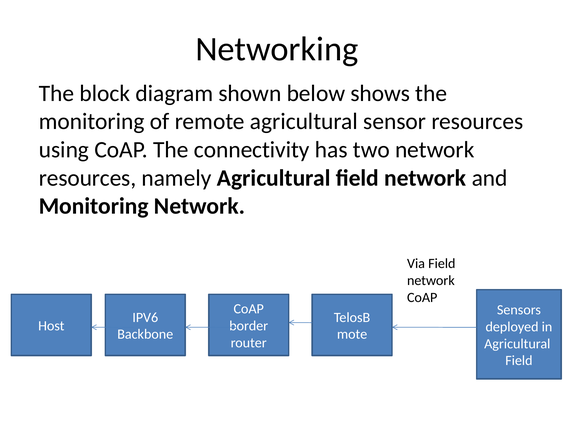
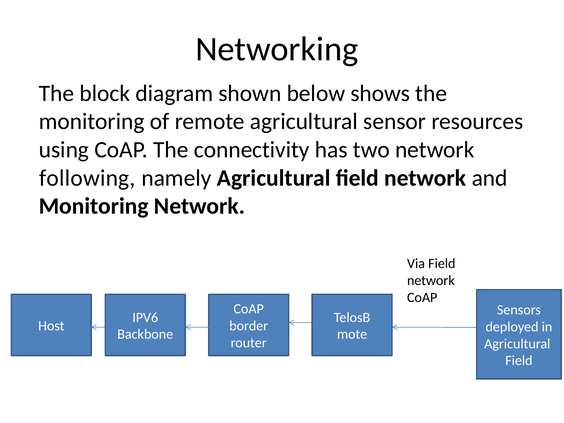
resources at (88, 178): resources -> following
